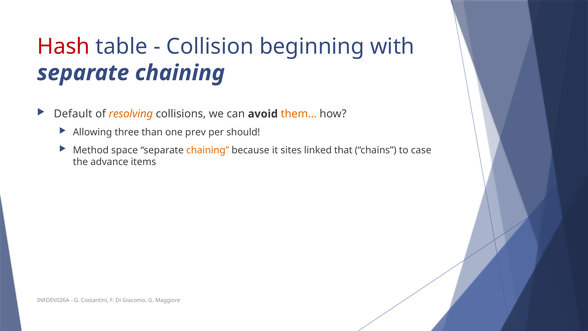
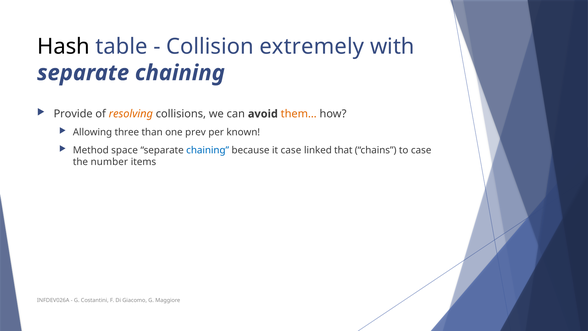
Hash colour: red -> black
beginning: beginning -> extremely
Default: Default -> Provide
should: should -> known
chaining at (208, 150) colour: orange -> blue
it sites: sites -> case
advance: advance -> number
